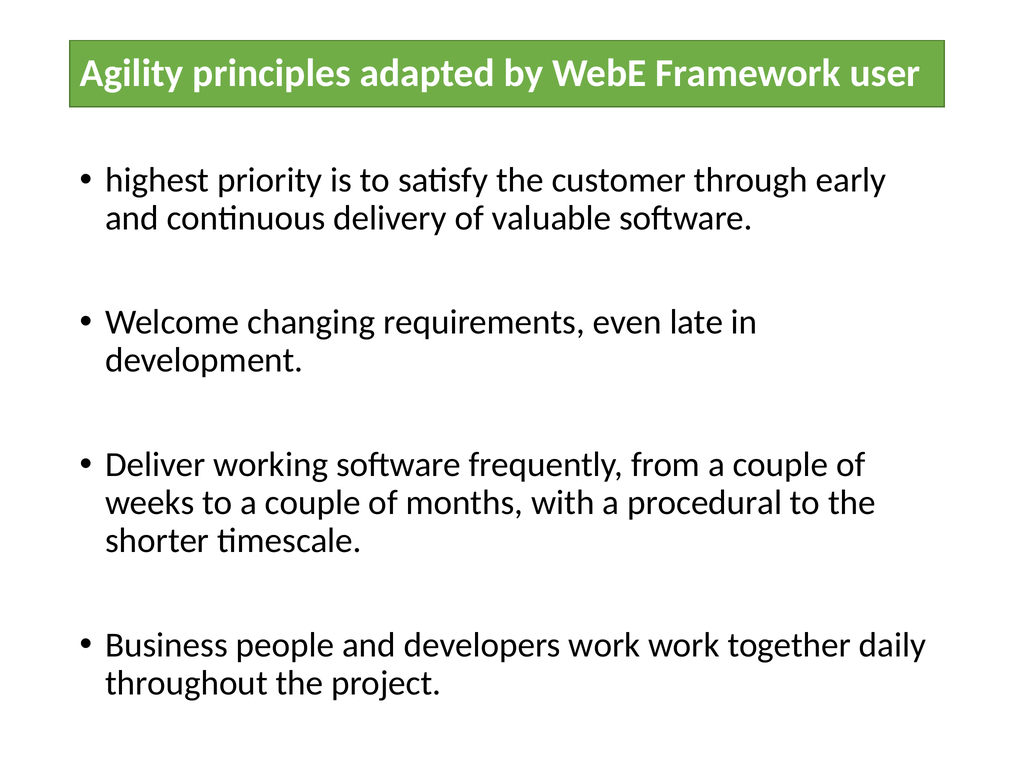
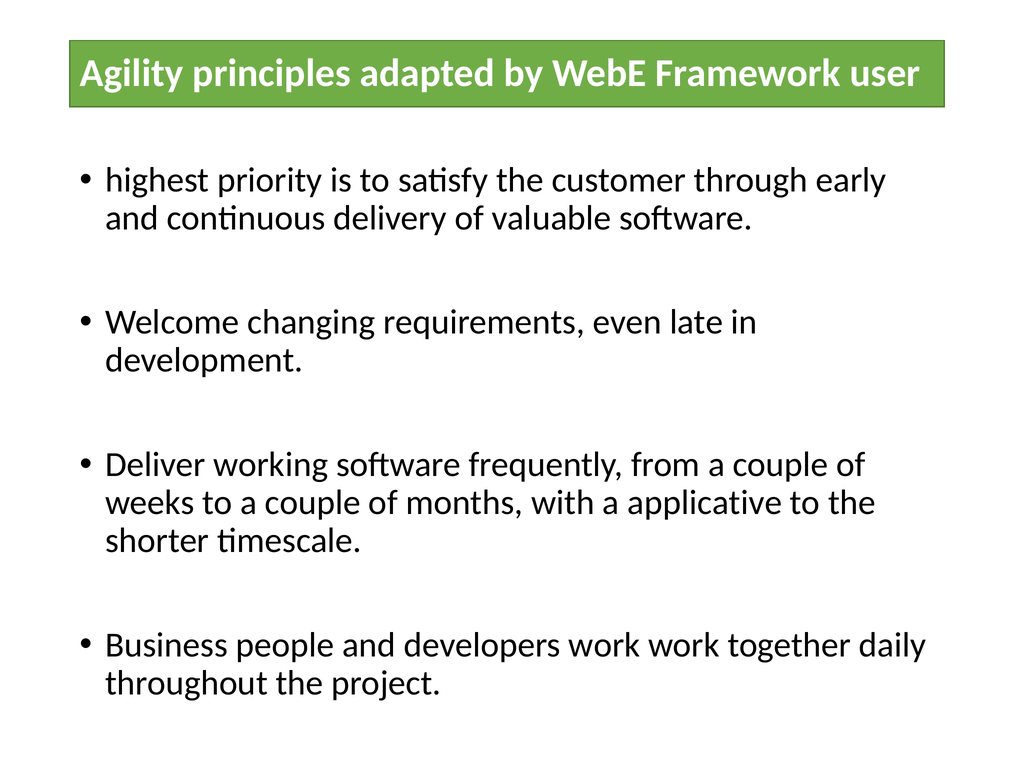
procedural: procedural -> applicative
